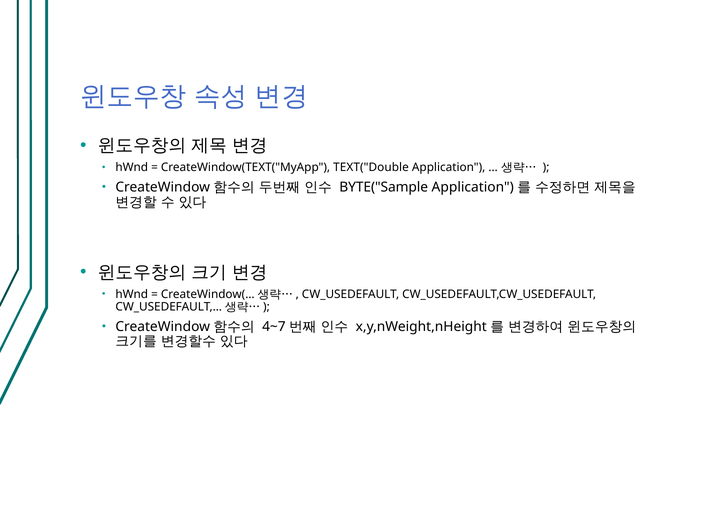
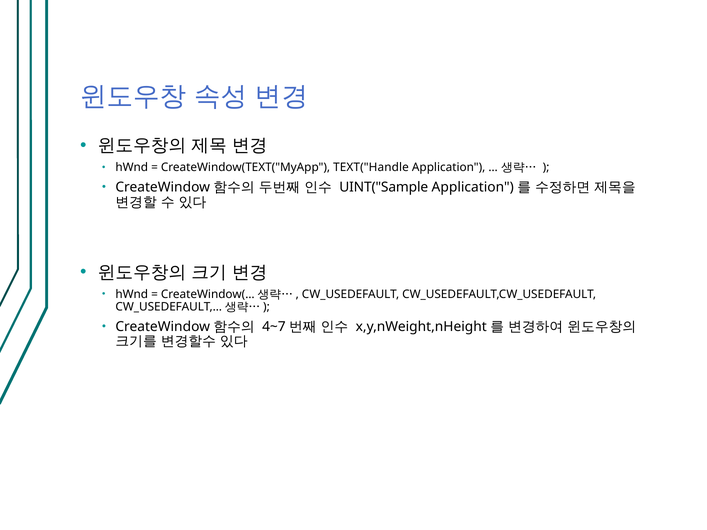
TEXT("Double: TEXT("Double -> TEXT("Handle
BYTE("Sample: BYTE("Sample -> UINT("Sample
